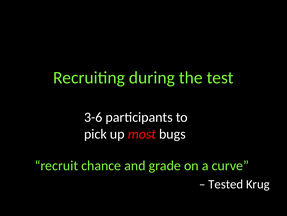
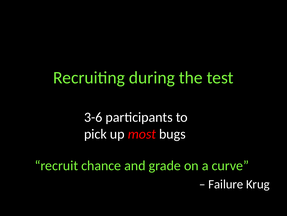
Tested: Tested -> Failure
